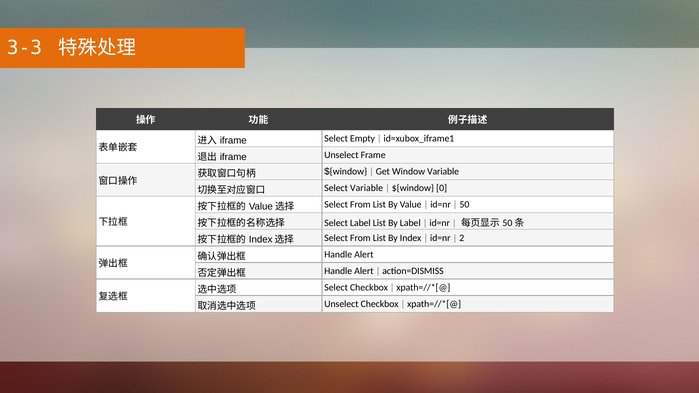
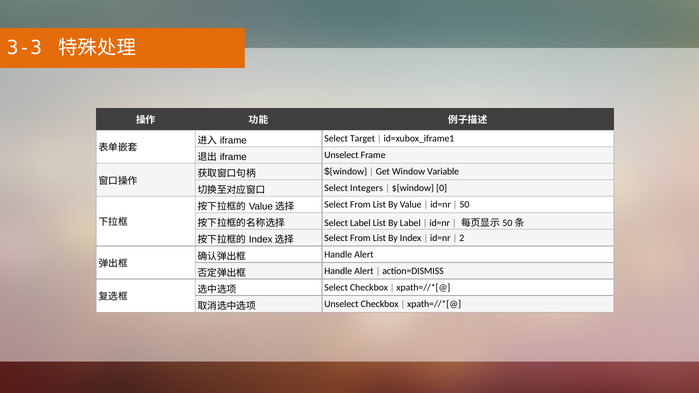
Empty: Empty -> Target
Select Variable: Variable -> Integers
